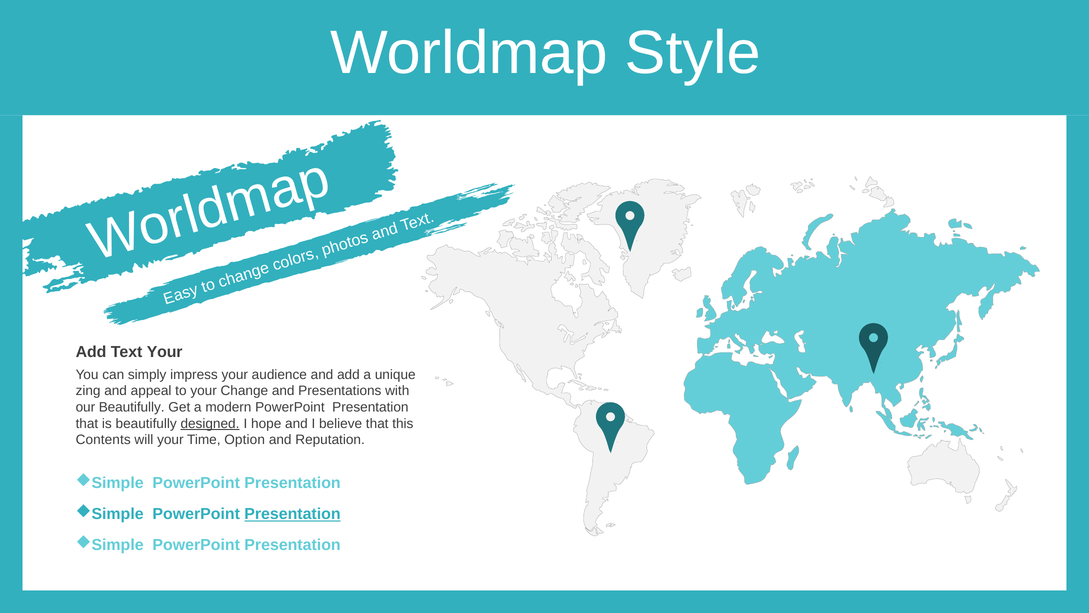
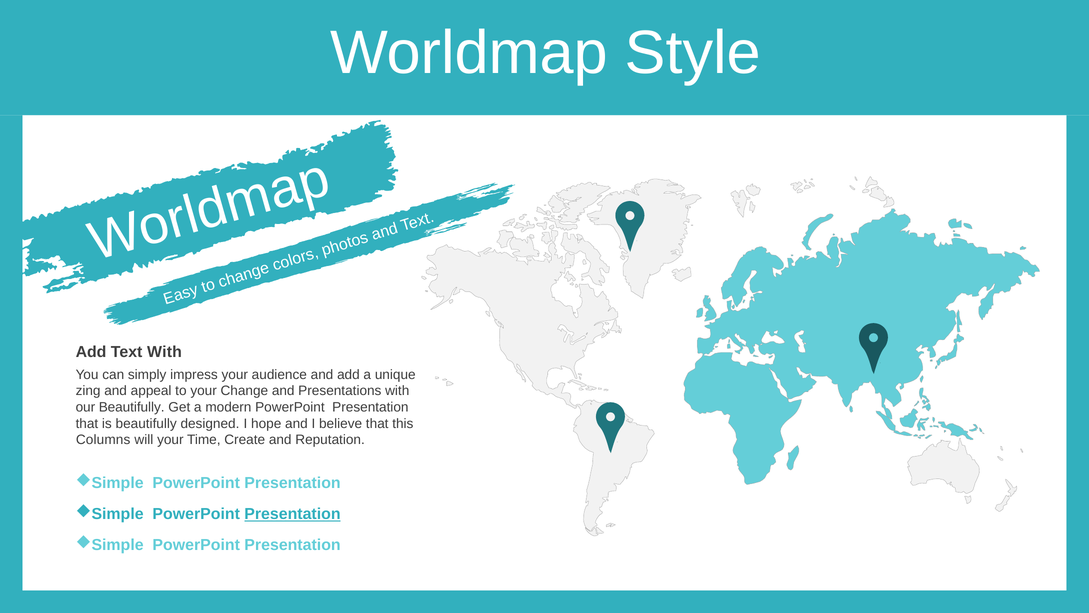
Text Your: Your -> With
designed underline: present -> none
Contents: Contents -> Columns
Option: Option -> Create
